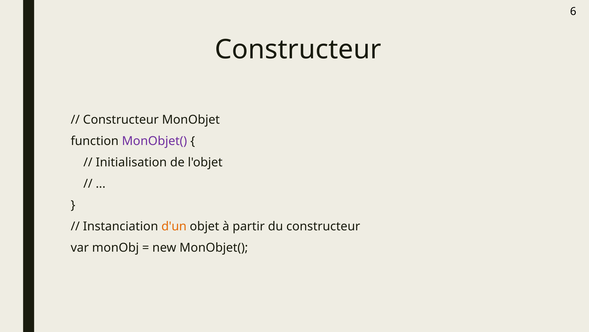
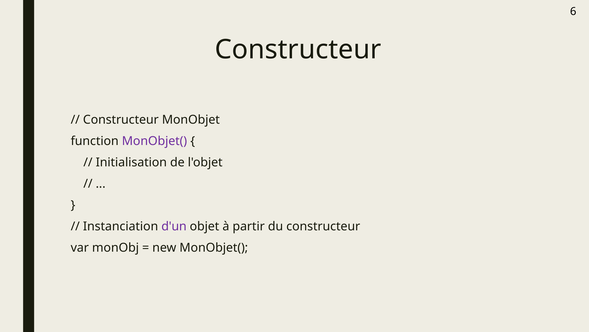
d'un colour: orange -> purple
